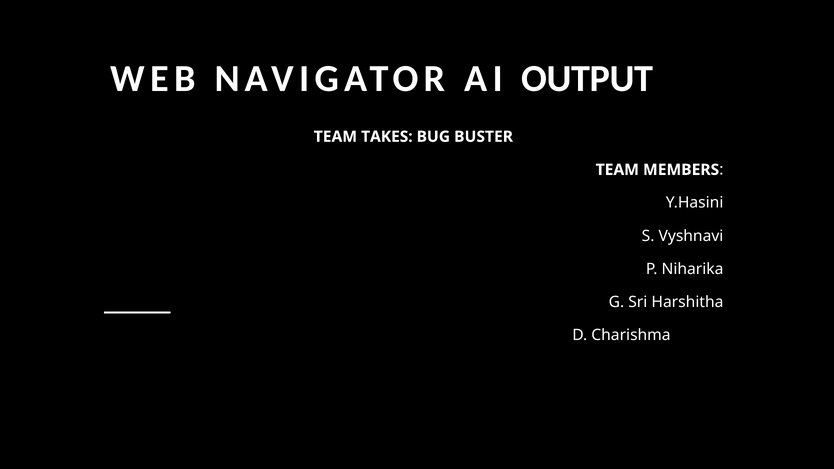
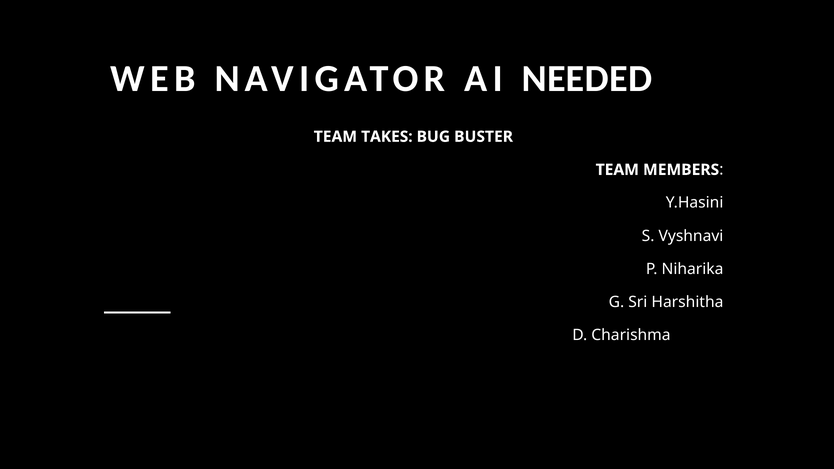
OUTPUT: OUTPUT -> NEEDED
